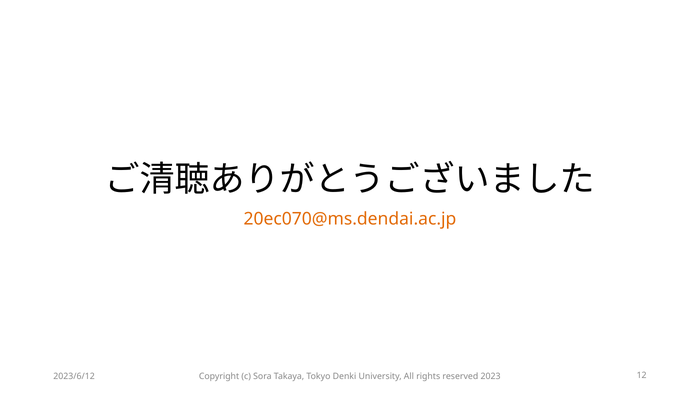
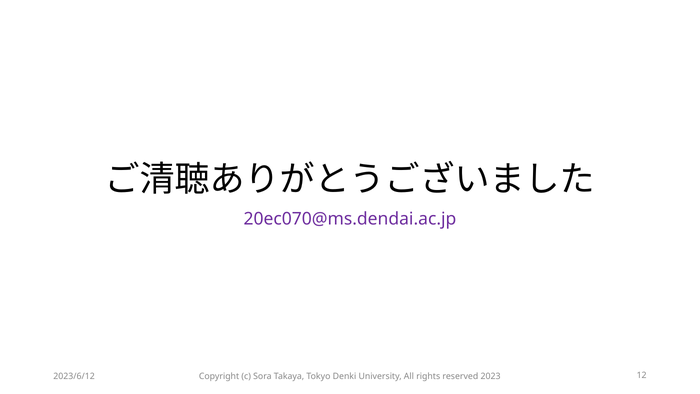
20ec070@ms.dendai.ac.jp colour: orange -> purple
